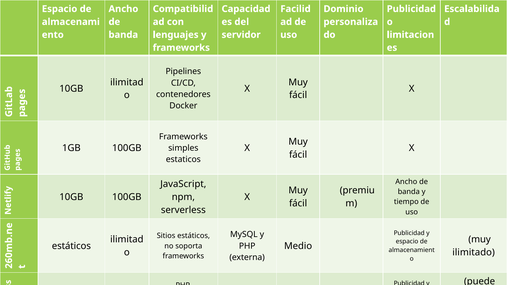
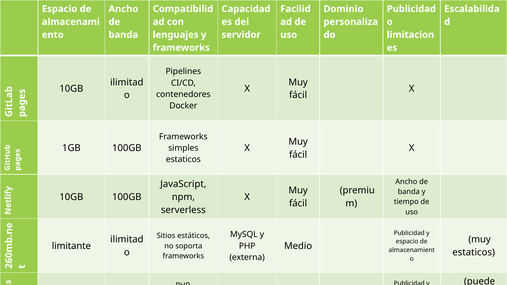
estáticos at (71, 246): estáticos -> limitante
ilimitado at (474, 253): ilimitado -> estaticos
